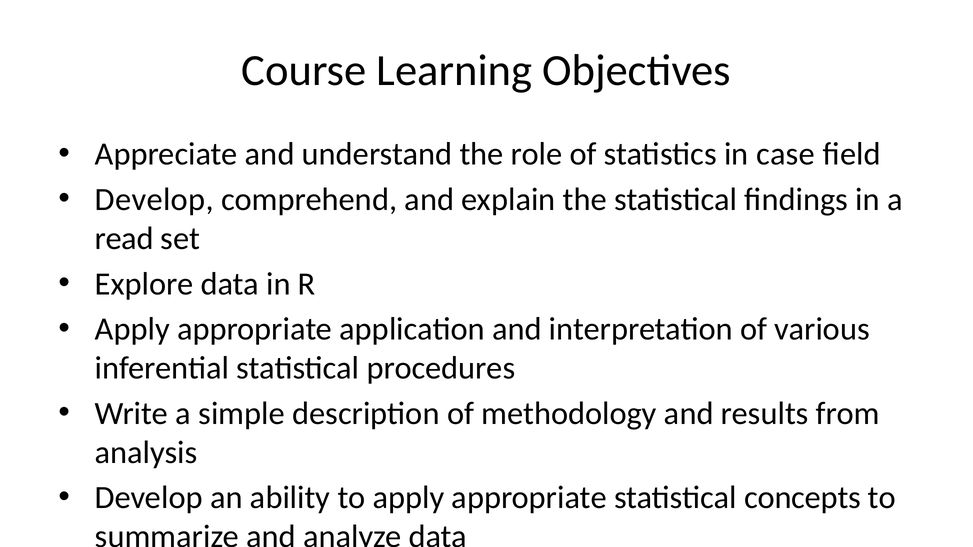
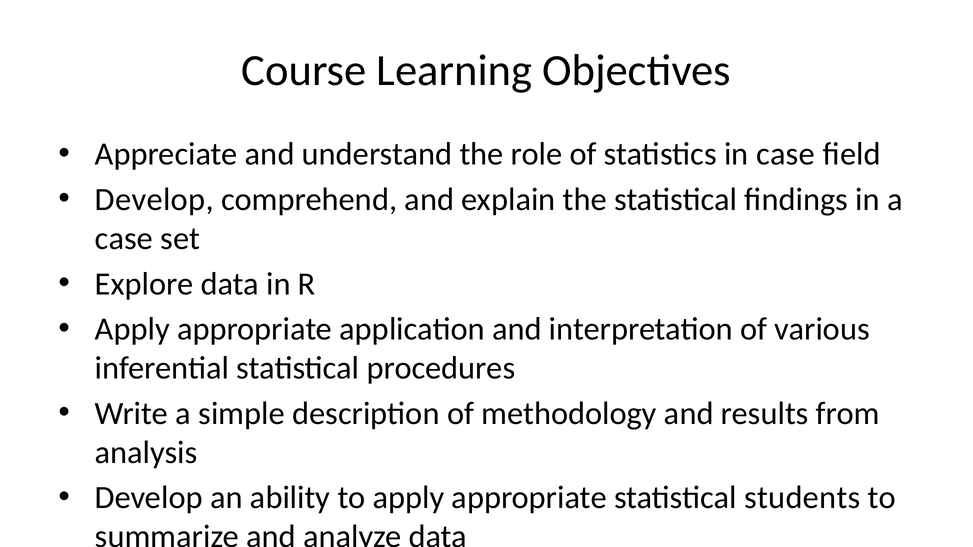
read at (124, 239): read -> case
concepts: concepts -> students
